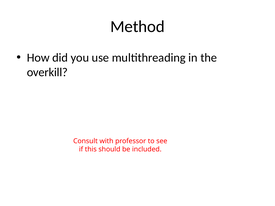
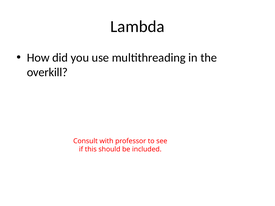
Method: Method -> Lambda
